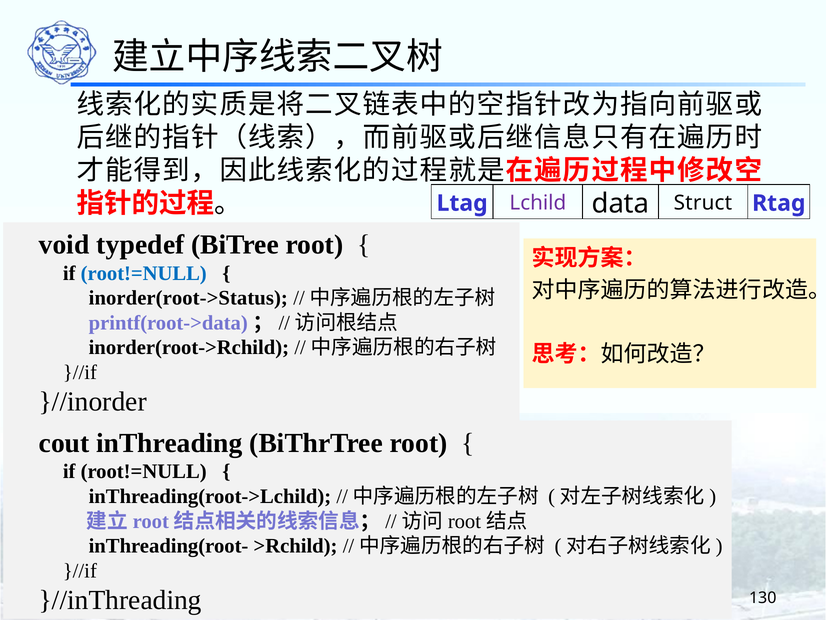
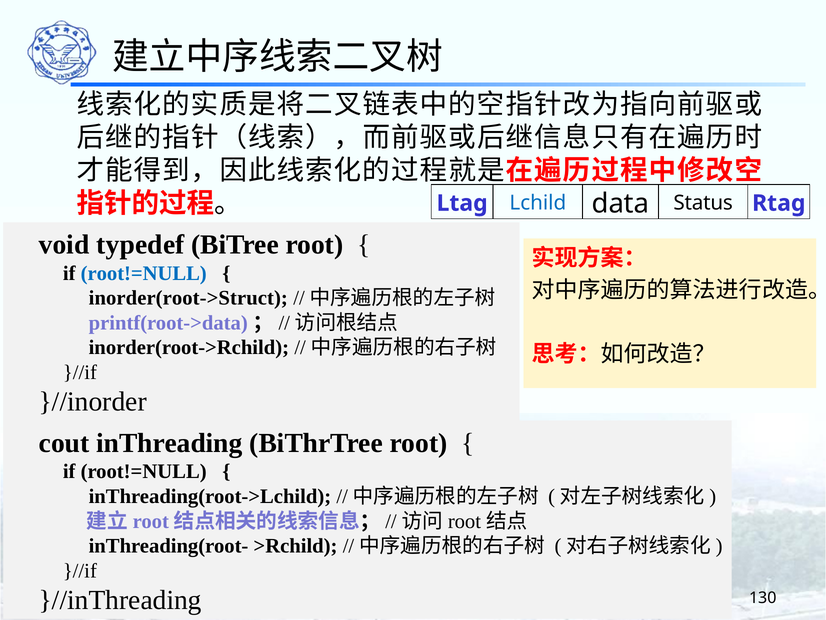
Lchild colour: purple -> blue
Struct: Struct -> Status
inorder(root->Status: inorder(root->Status -> inorder(root->Struct
